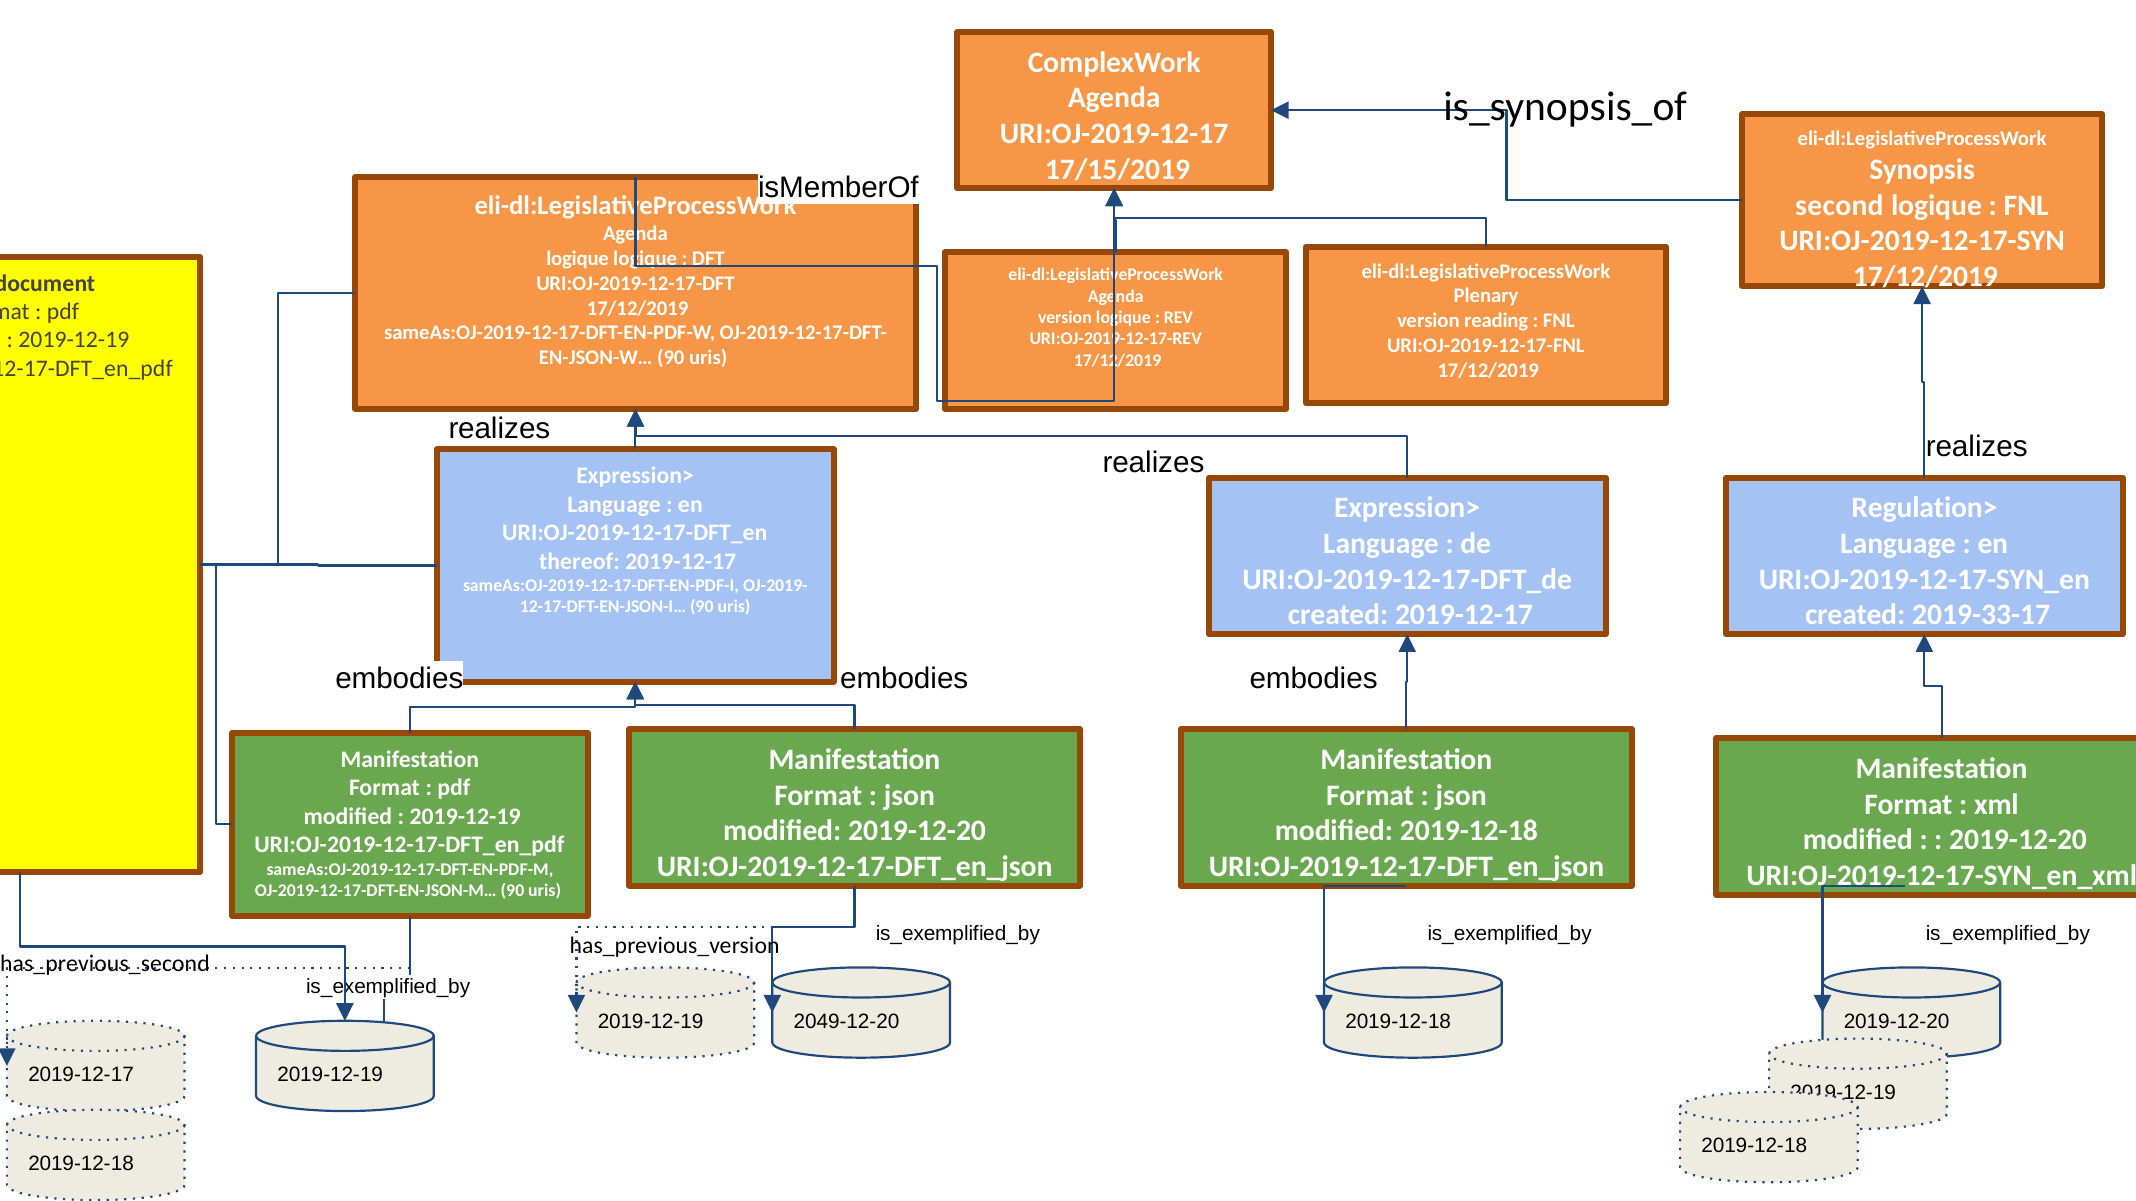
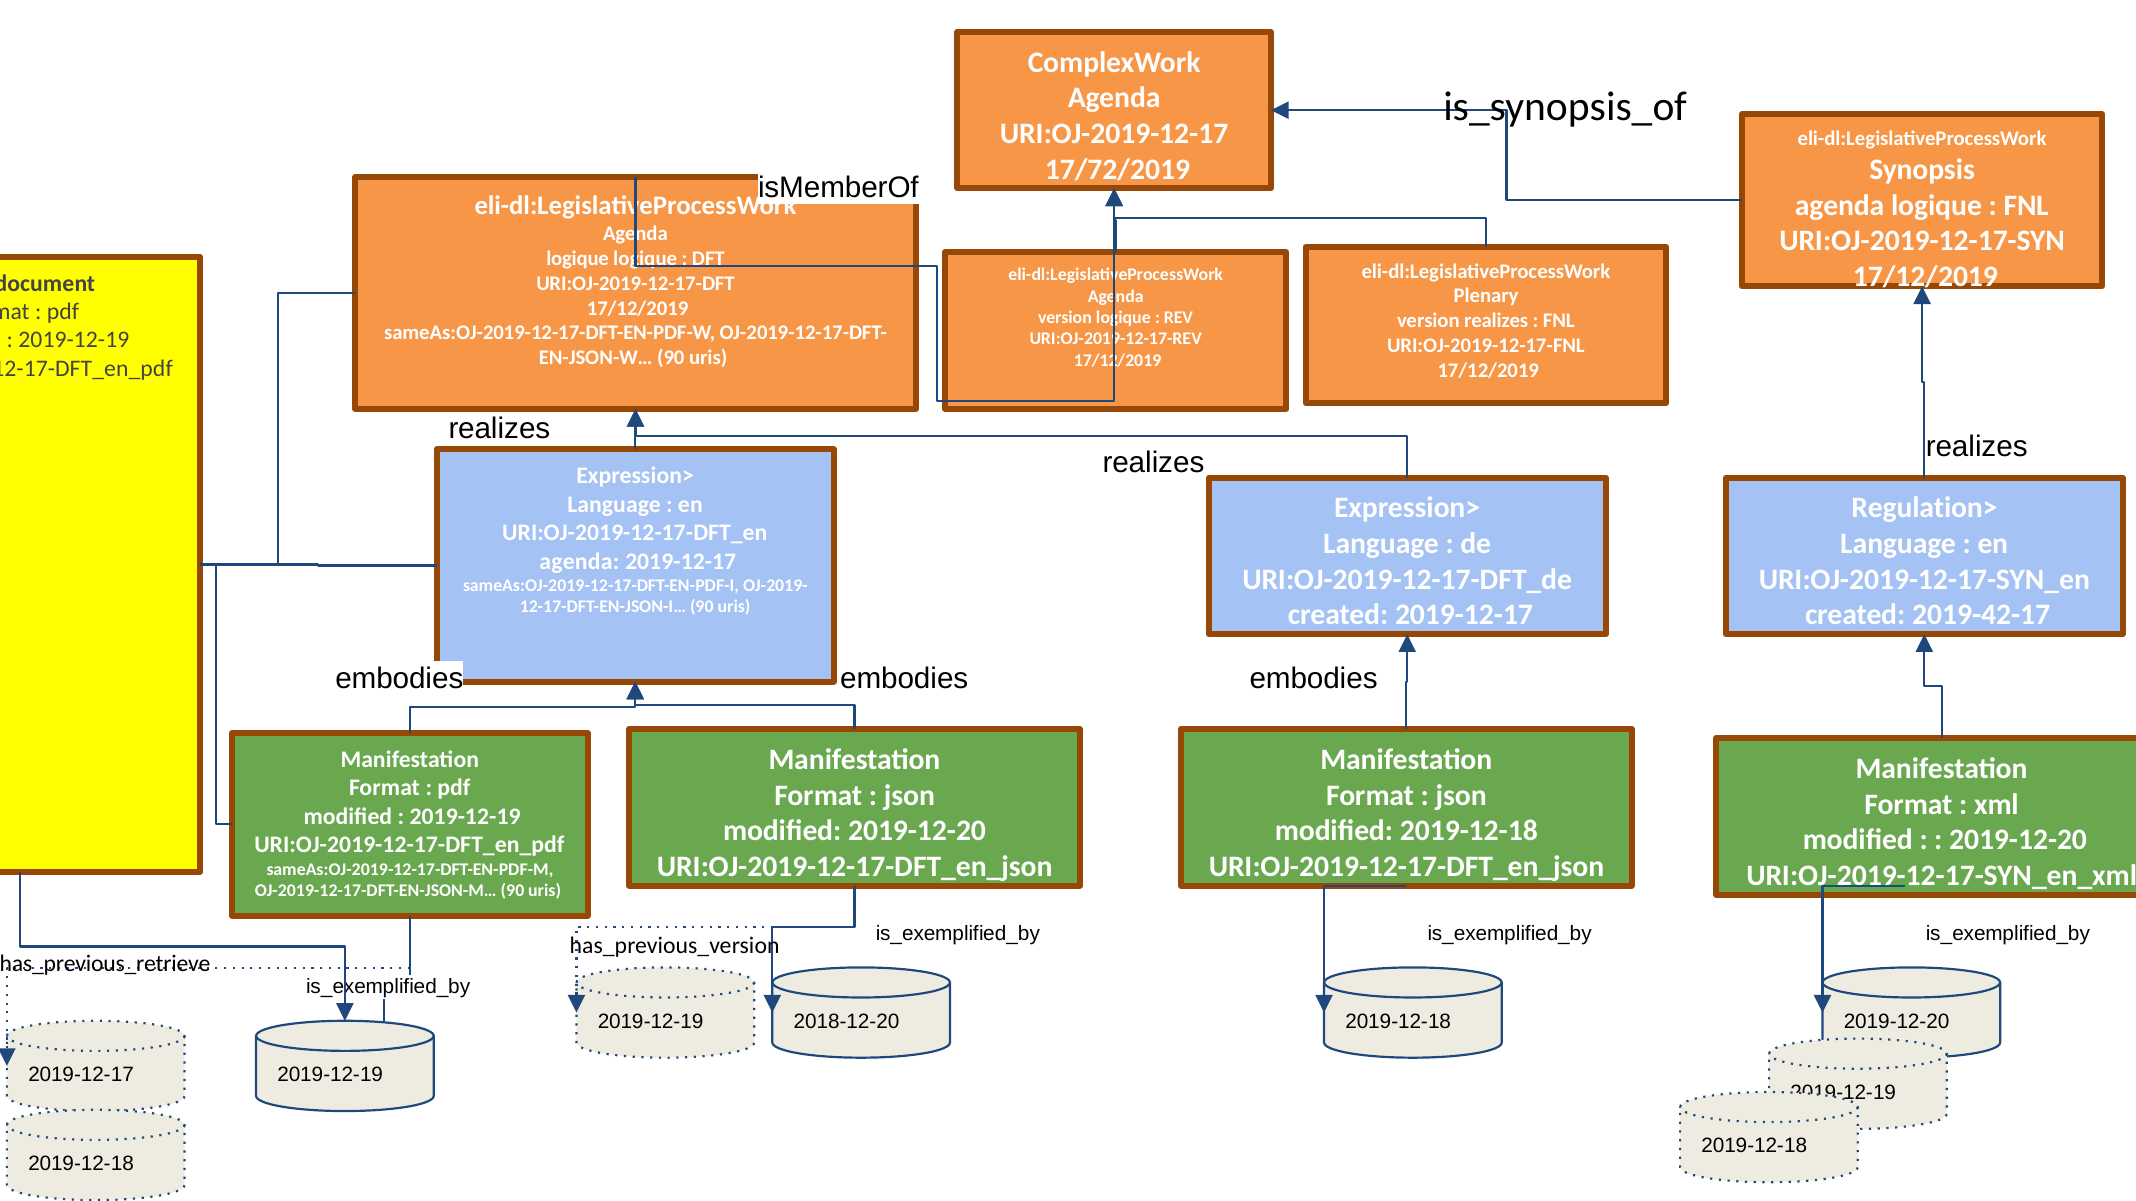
17/15/2019: 17/15/2019 -> 17/72/2019
second at (1839, 205): second -> agenda
version reading: reading -> realizes
thereof at (579, 561): thereof -> agenda
2019-33-17: 2019-33-17 -> 2019-42-17
has_previous_second: has_previous_second -> has_previous_retrieve
2049-12-20: 2049-12-20 -> 2018-12-20
